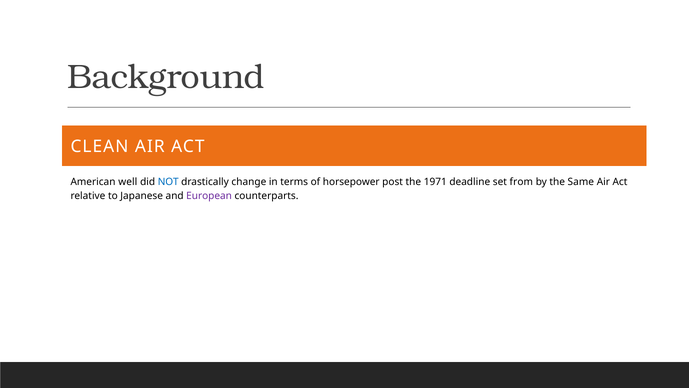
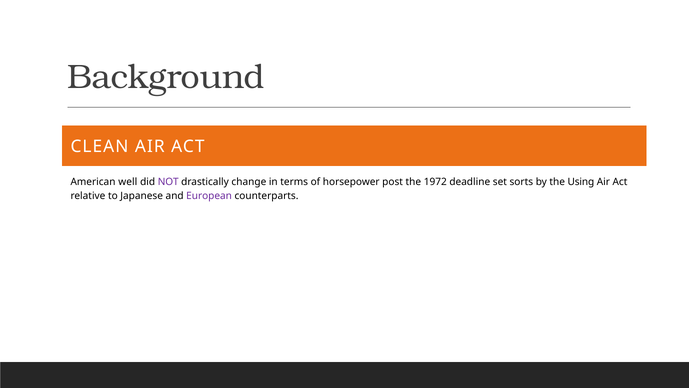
NOT colour: blue -> purple
1971: 1971 -> 1972
from: from -> sorts
Same: Same -> Using
